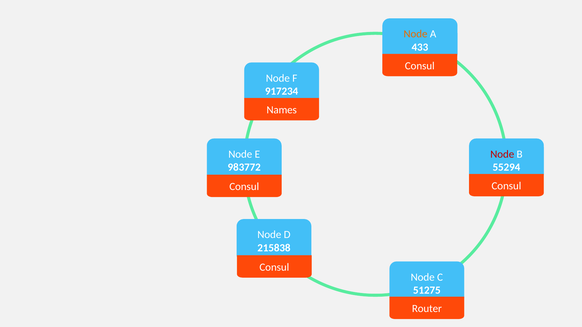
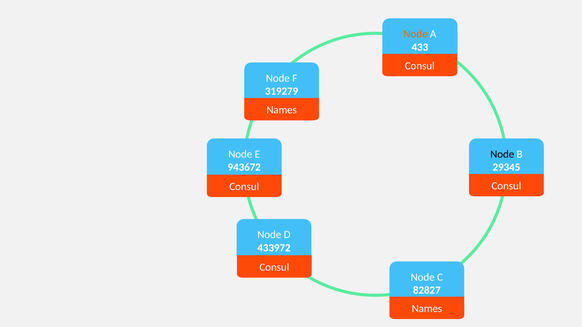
917234: 917234 -> 319279
Node at (502, 154) colour: red -> black
983772: 983772 -> 943672
55294: 55294 -> 29345
215838: 215838 -> 433972
51275: 51275 -> 82827
Router at (427, 309): Router -> Names
